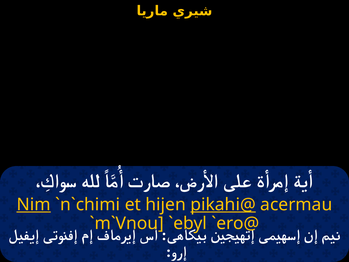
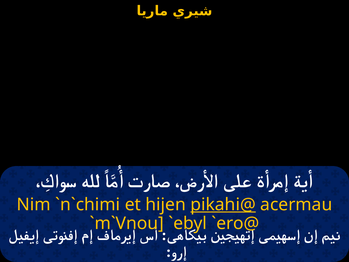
Nim underline: present -> none
